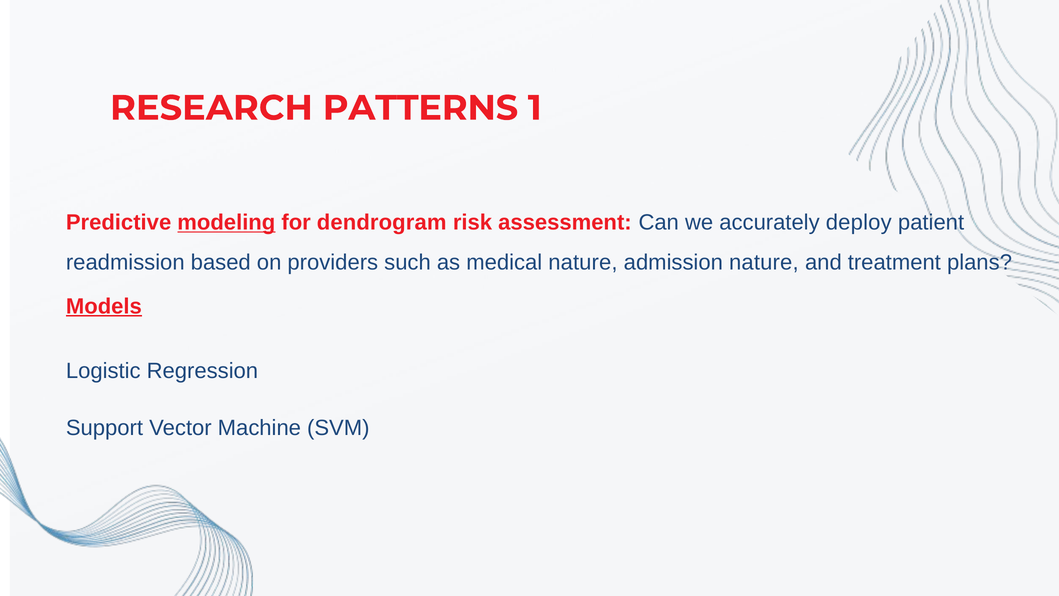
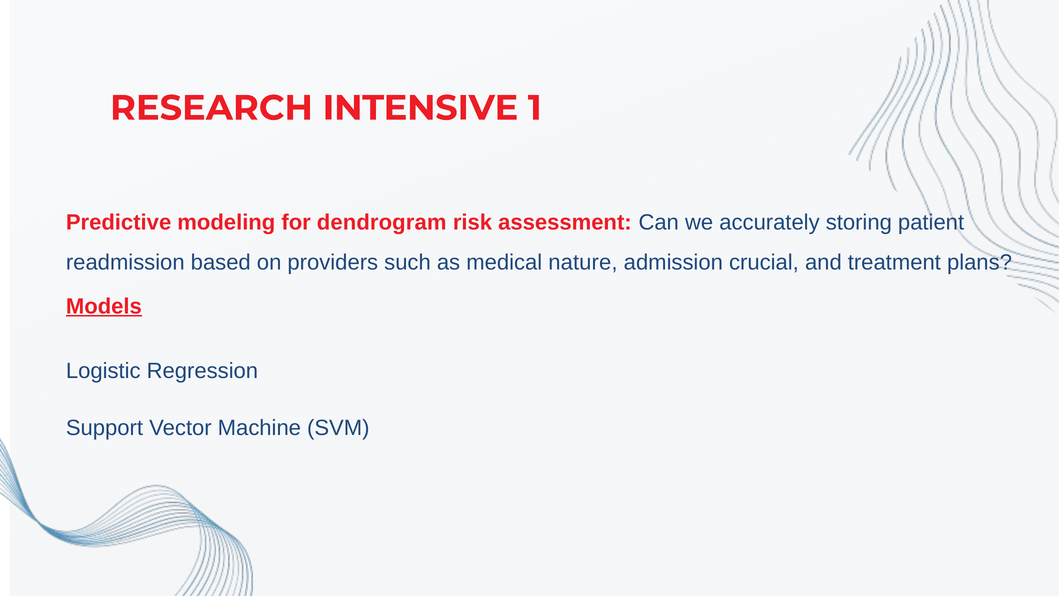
PATTERNS: PATTERNS -> INTENSIVE
modeling underline: present -> none
deploy: deploy -> storing
admission nature: nature -> crucial
